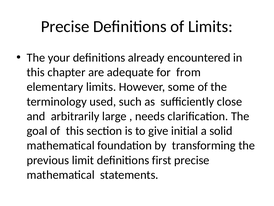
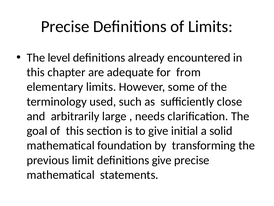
your: your -> level
definitions first: first -> give
